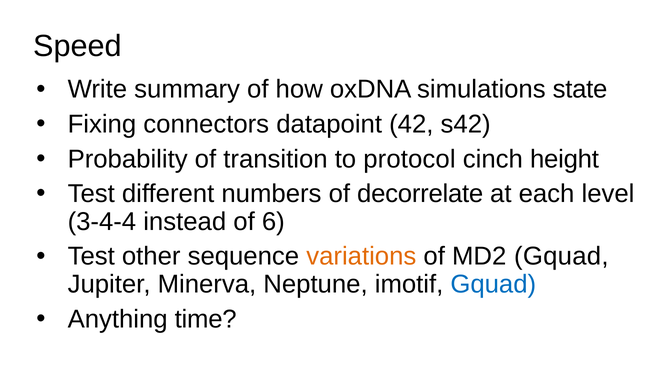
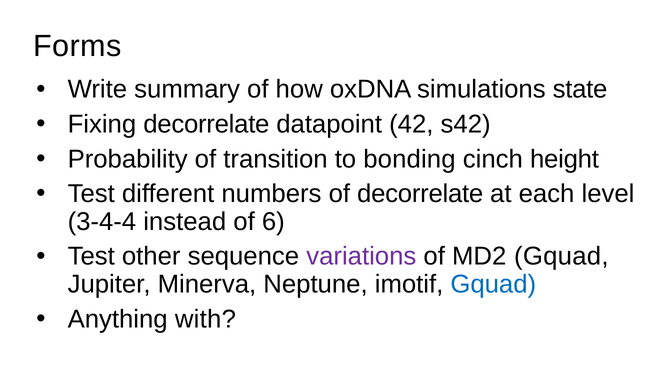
Speed: Speed -> Forms
Fixing connectors: connectors -> decorrelate
protocol: protocol -> bonding
variations colour: orange -> purple
time: time -> with
